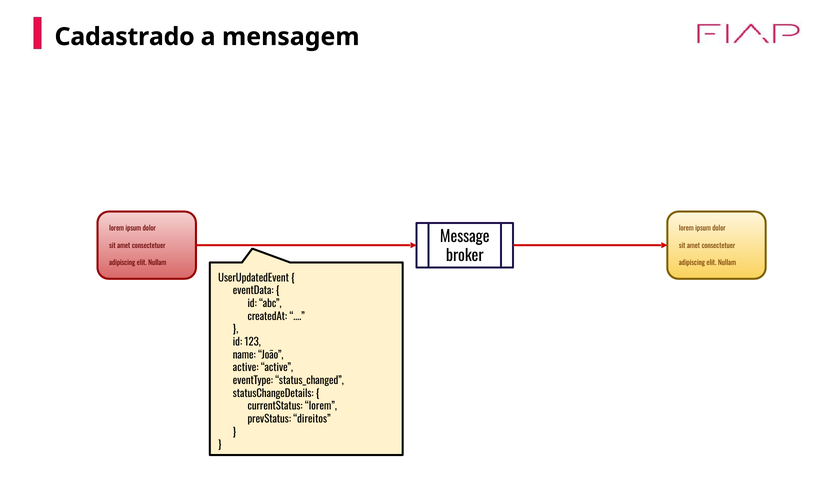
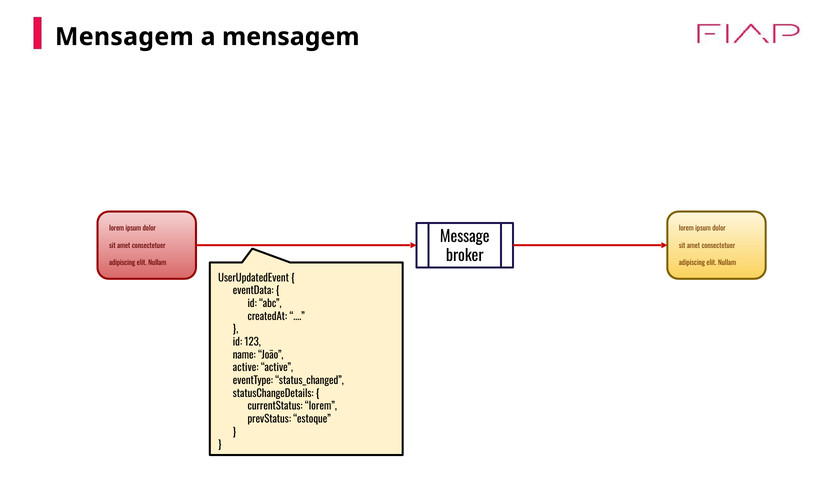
Cadastrado at (125, 37): Cadastrado -> Mensagem
direitos: direitos -> estoque
